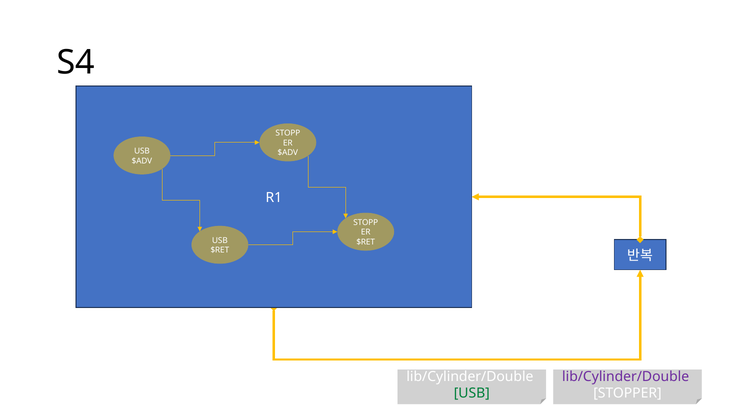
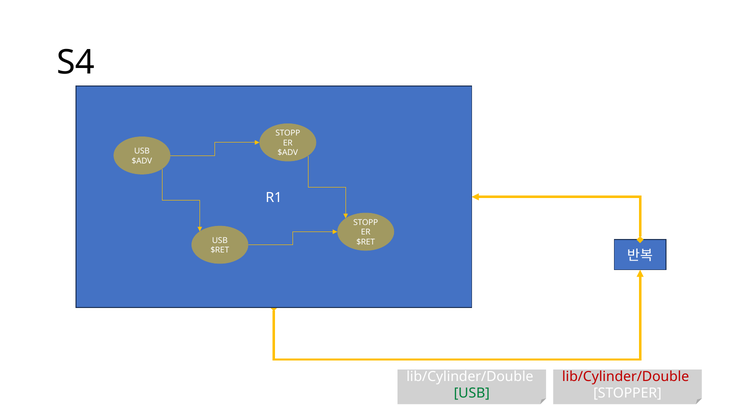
lib/Cylinder/Double at (626, 376) colour: purple -> red
